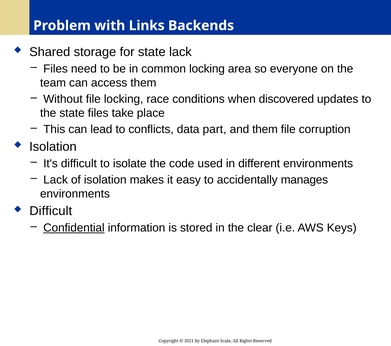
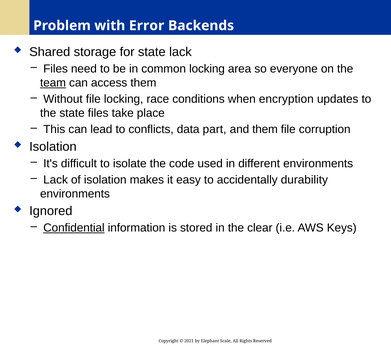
Links: Links -> Error
team underline: none -> present
discovered: discovered -> encryption
manages: manages -> durability
Difficult at (51, 211): Difficult -> Ignored
